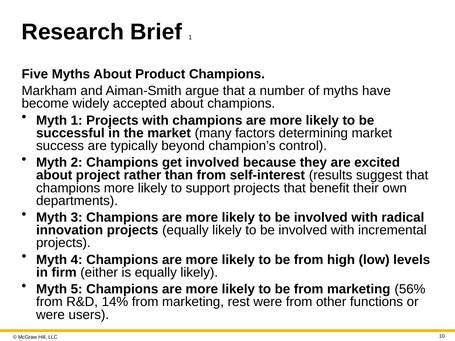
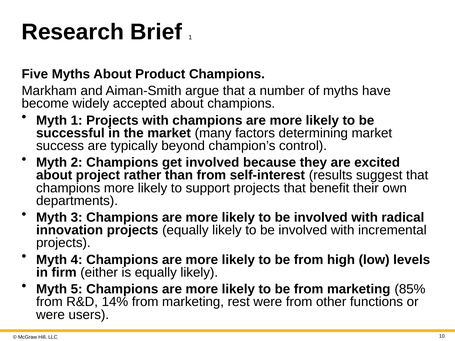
56%: 56% -> 85%
